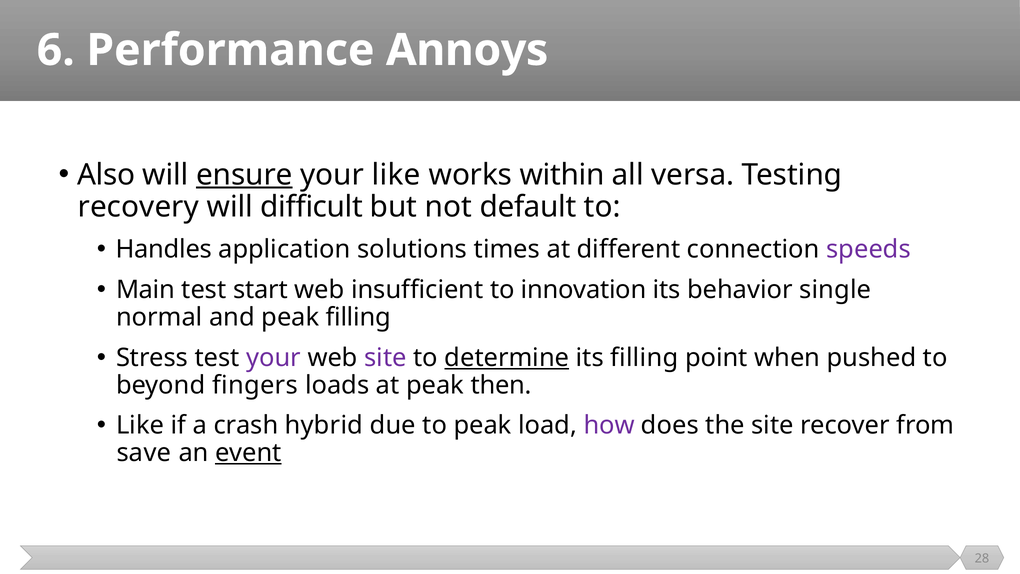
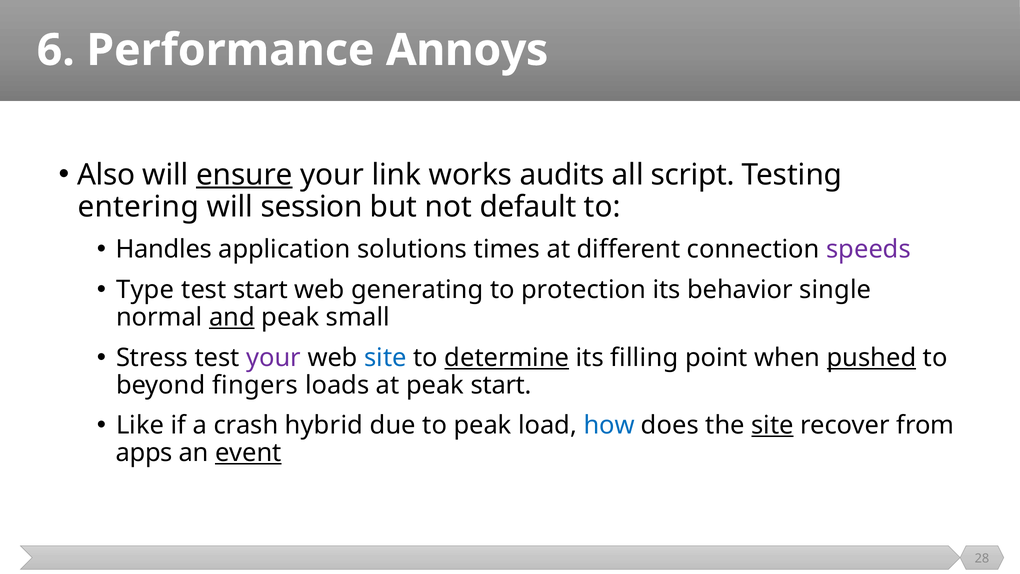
your like: like -> link
within: within -> audits
versa: versa -> script
recovery: recovery -> entering
difficult: difficult -> session
Main: Main -> Type
insufficient: insufficient -> generating
innovation: innovation -> protection
and underline: none -> present
peak filling: filling -> small
site at (385, 357) colour: purple -> blue
pushed underline: none -> present
peak then: then -> start
how colour: purple -> blue
site at (772, 425) underline: none -> present
save: save -> apps
